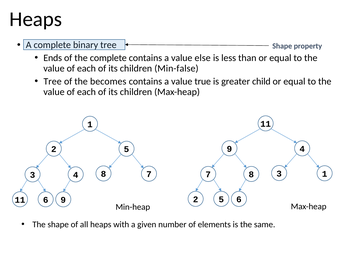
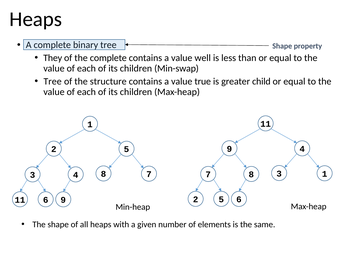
Ends: Ends -> They
else: else -> well
Min-false: Min-false -> Min-swap
becomes: becomes -> structure
